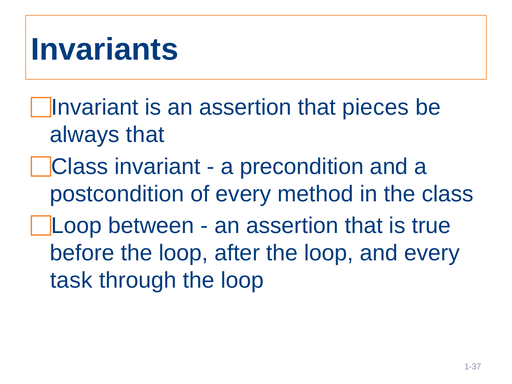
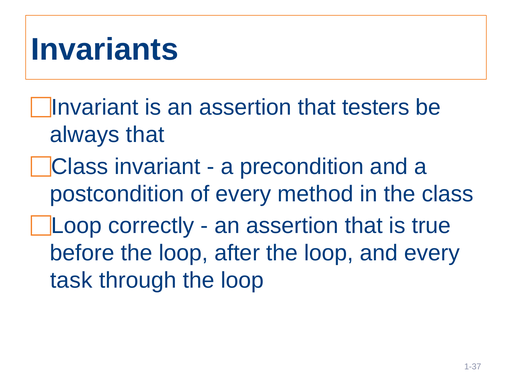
pieces: pieces -> testers
between: between -> correctly
